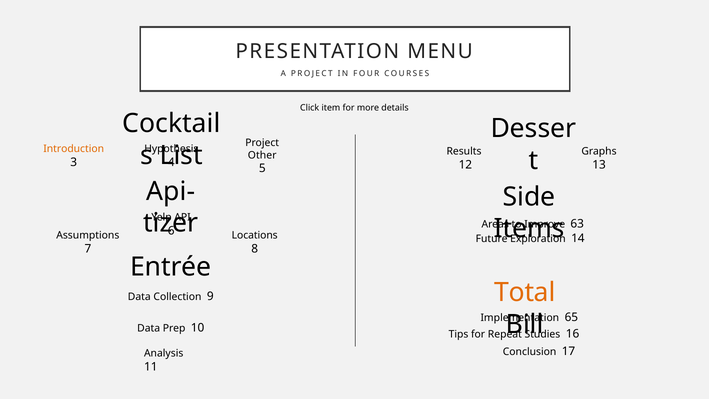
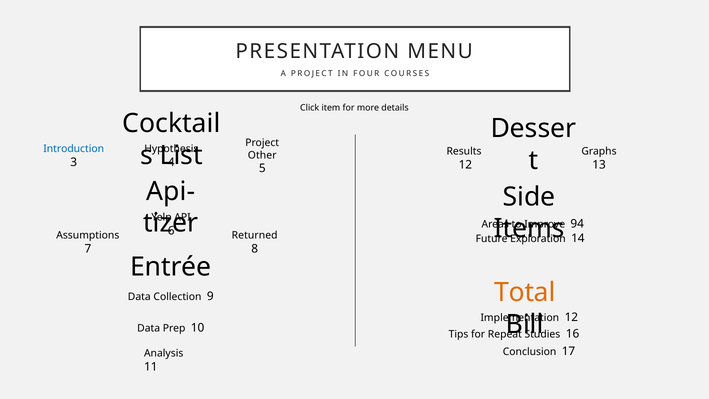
Introduction colour: orange -> blue
63: 63 -> 94
Locations: Locations -> Returned
65 at (571, 317): 65 -> 12
